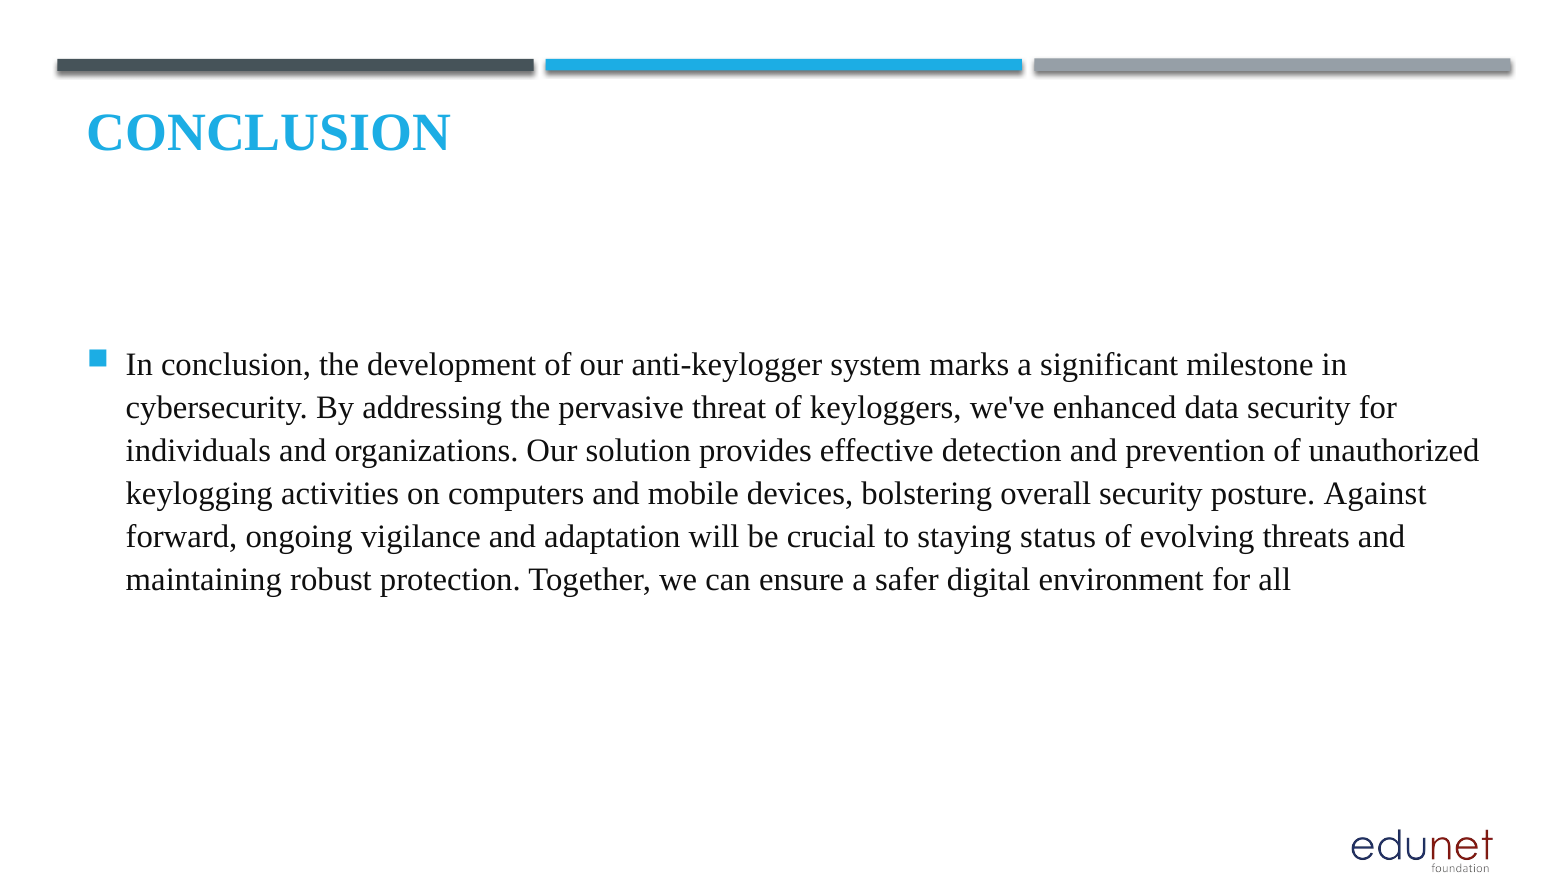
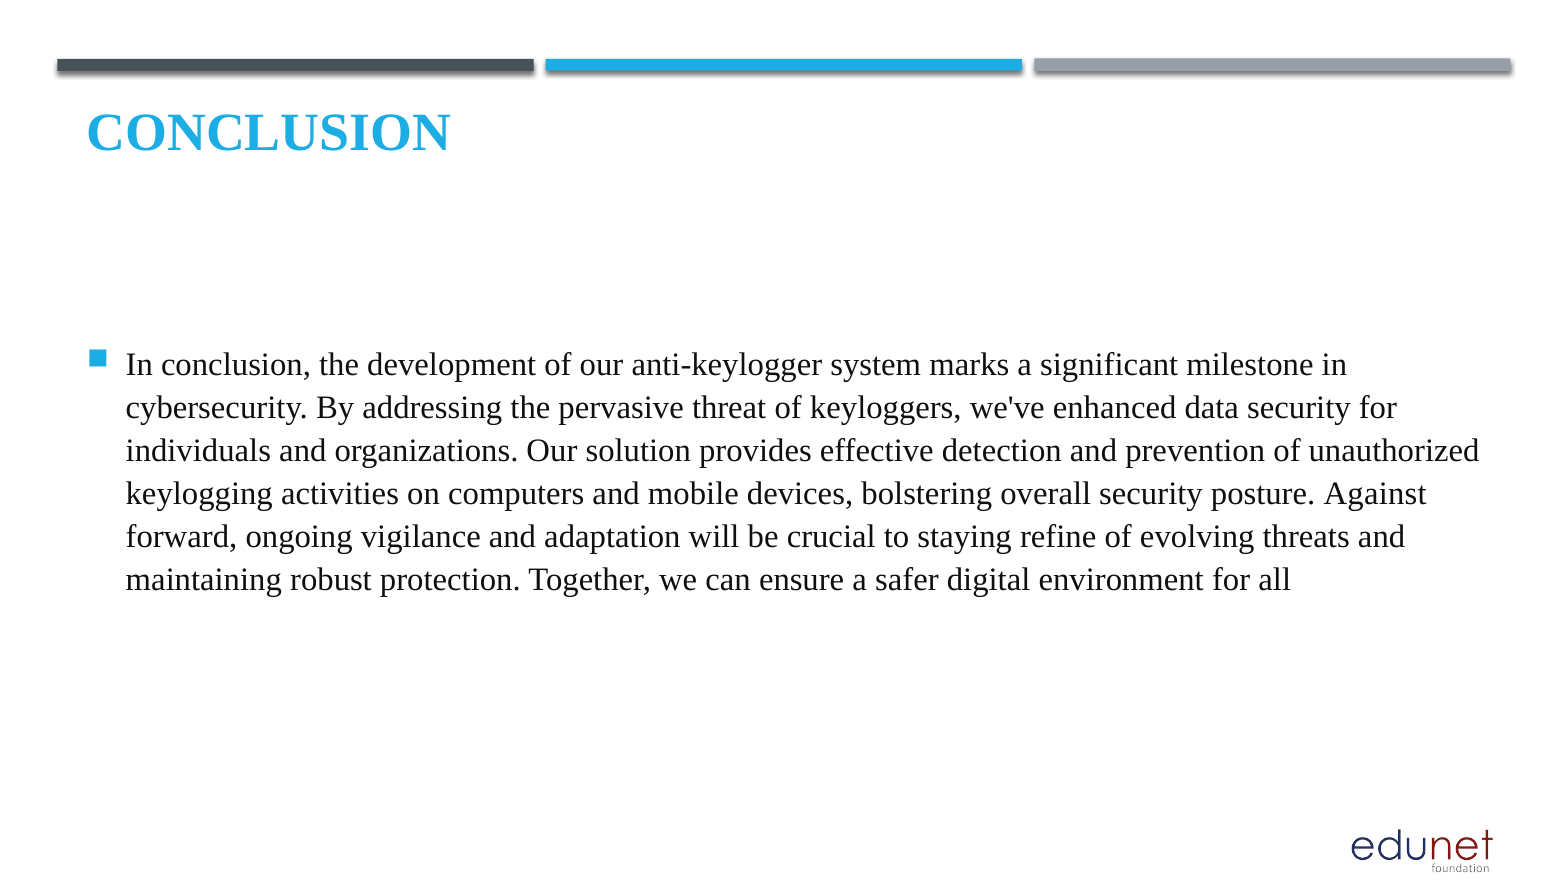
status: status -> refine
